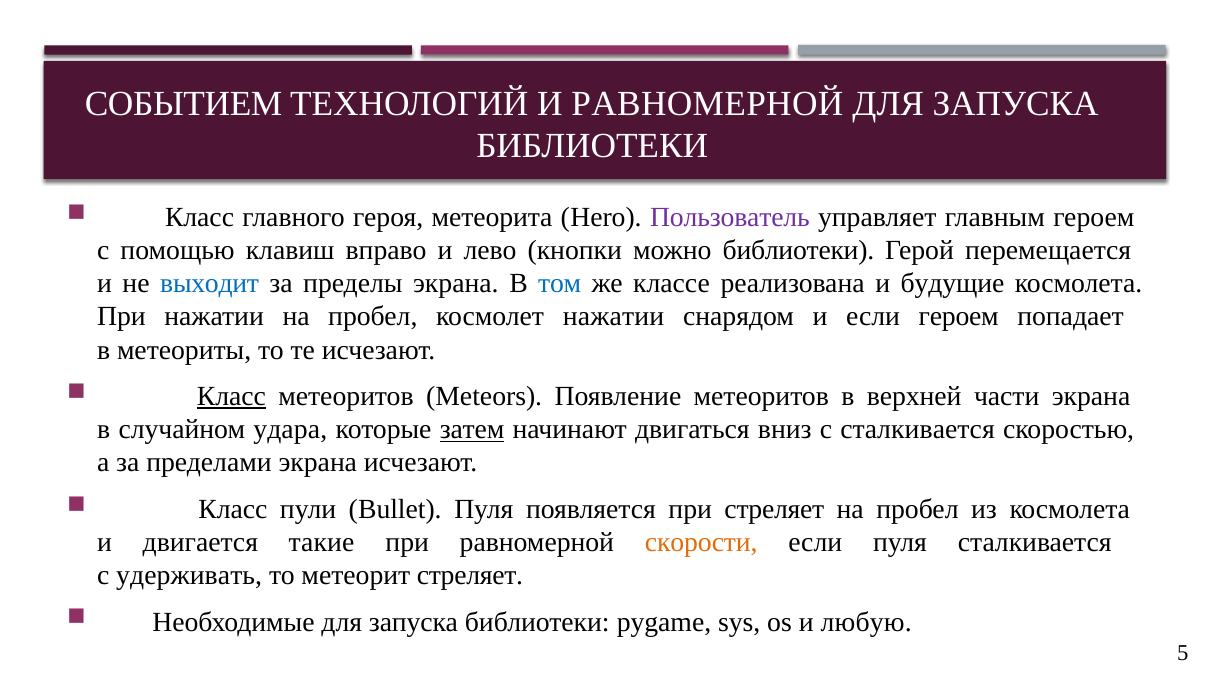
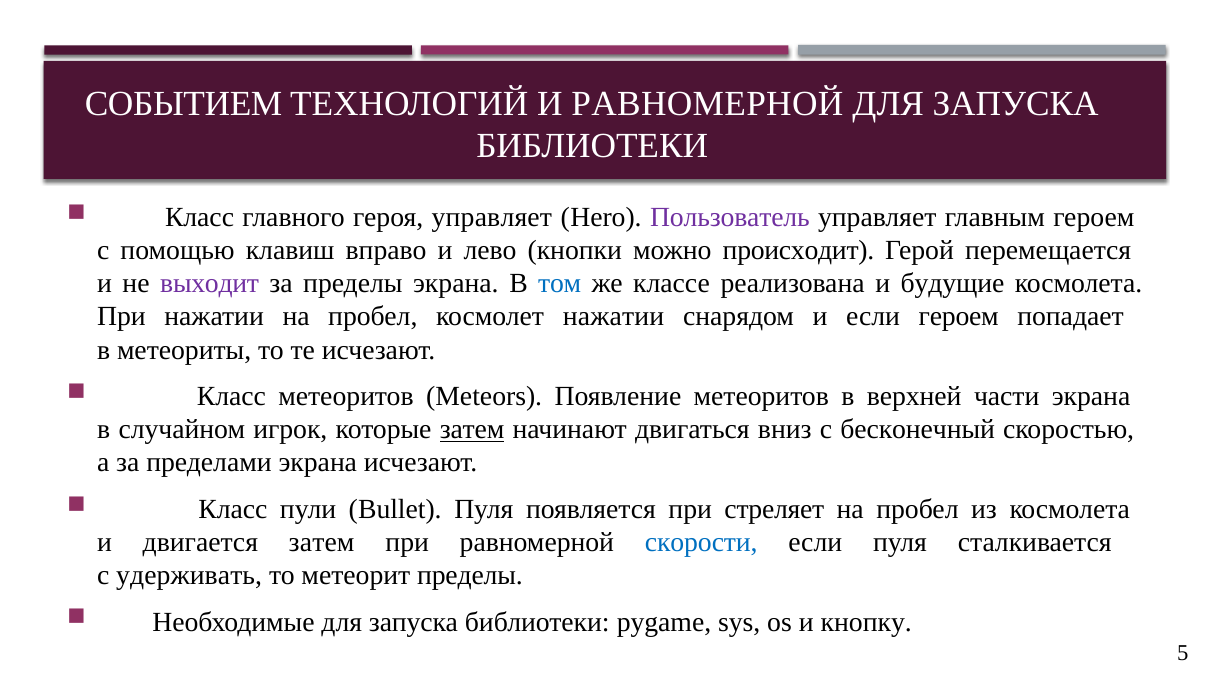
героя метеорита: метеорита -> управляет
можно библиотеки: библиотеки -> происходит
выходит colour: blue -> purple
Класс at (231, 397) underline: present -> none
удара: удара -> игрок
с сталкивается: сталкивается -> бесконечный
двигается такие: такие -> затем
скорости colour: orange -> blue
метеорит стреляет: стреляет -> пределы
любую: любую -> кнопку
